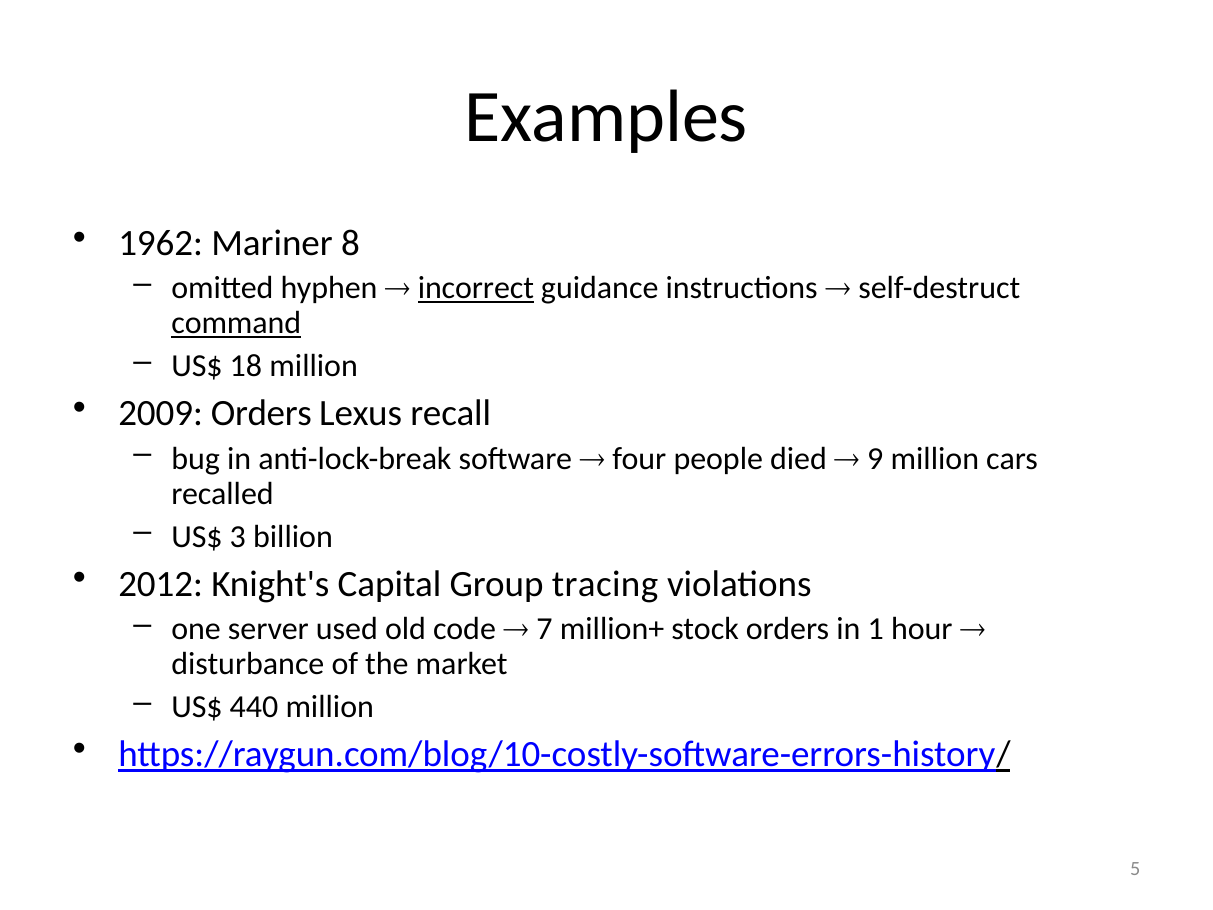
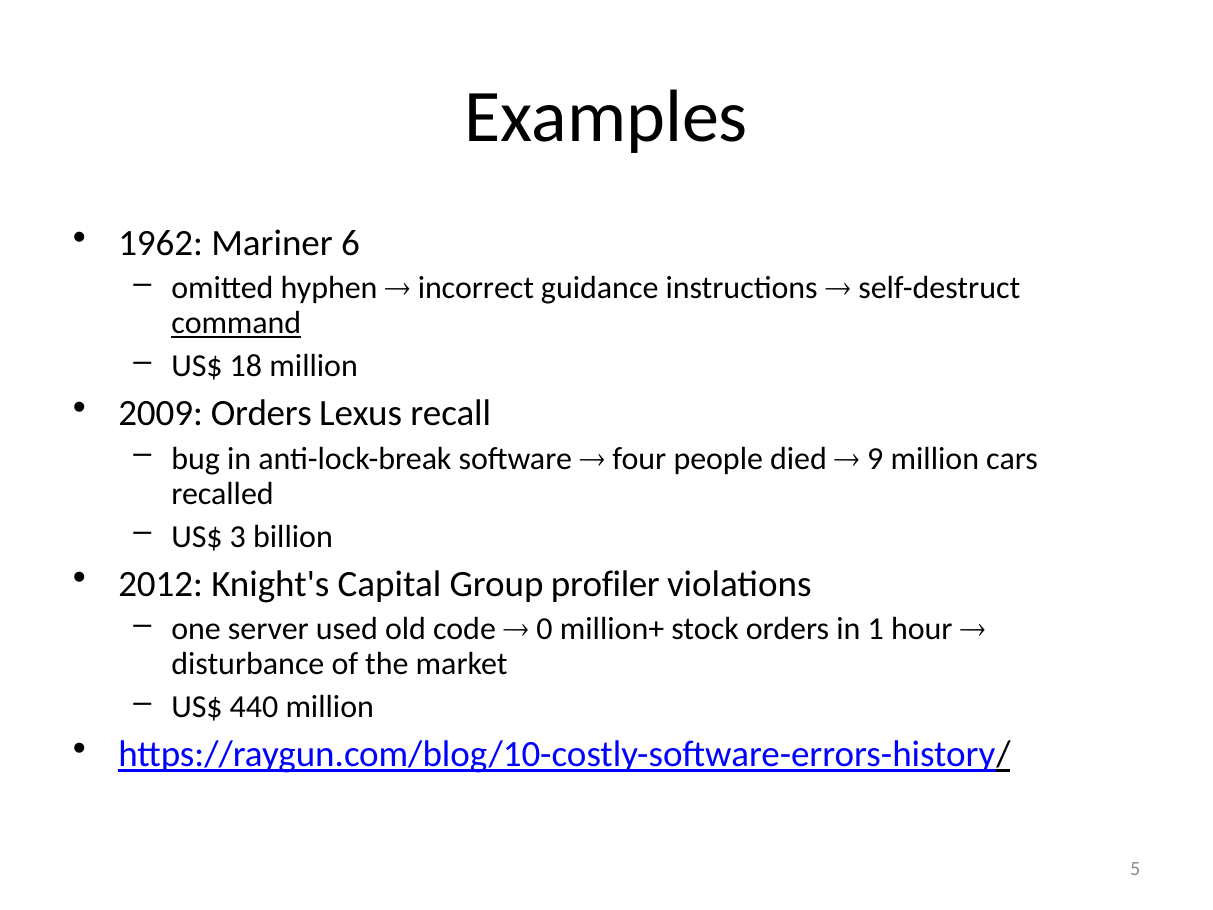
8: 8 -> 6
incorrect underline: present -> none
tracing: tracing -> profiler
7: 7 -> 0
